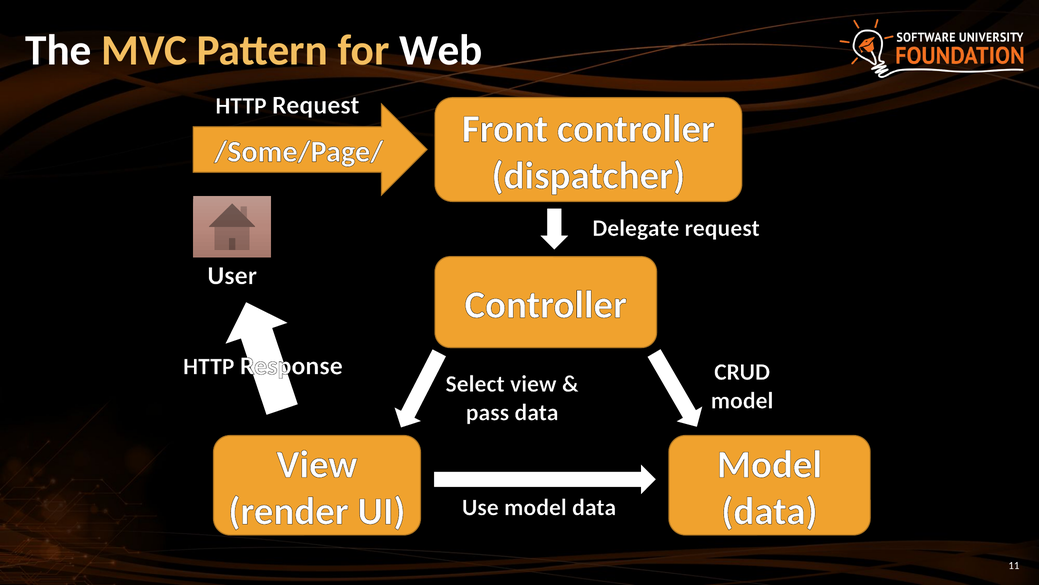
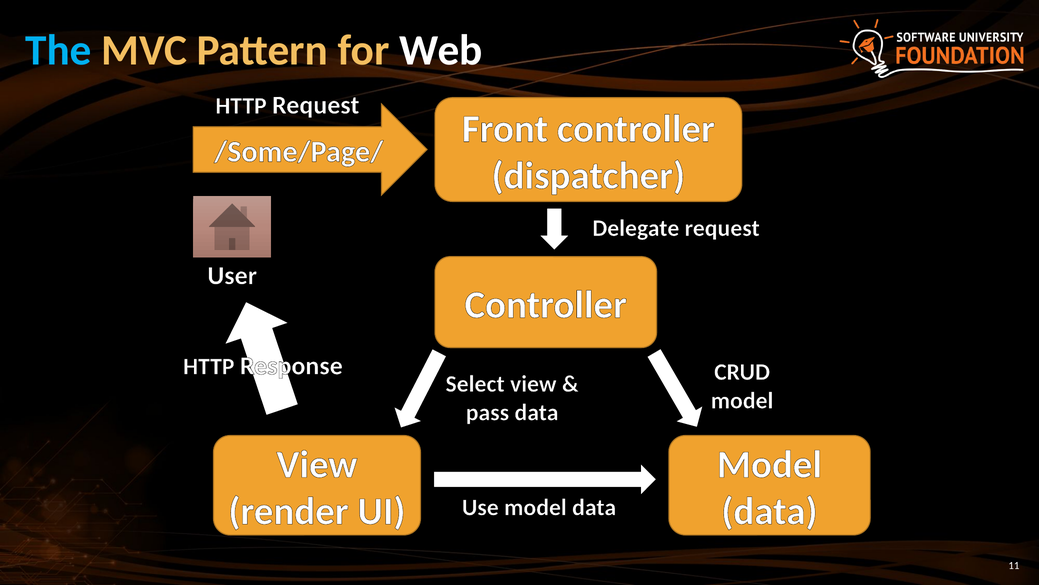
The colour: white -> light blue
